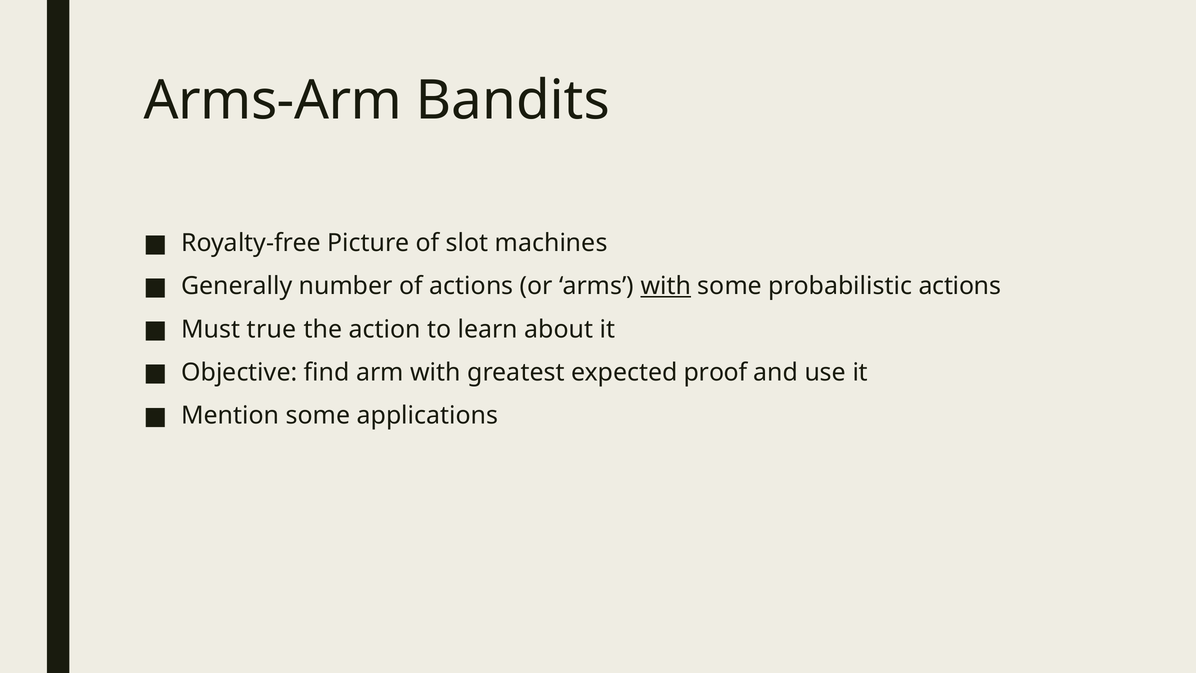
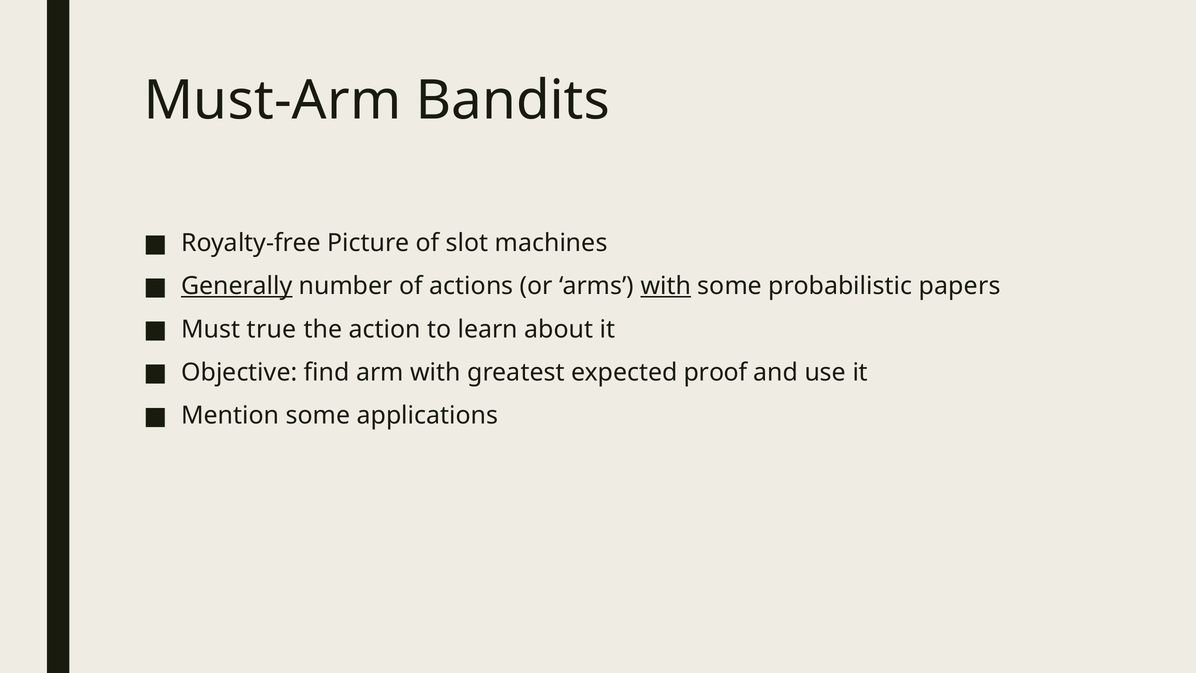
Arms-Arm: Arms-Arm -> Must-Arm
Generally underline: none -> present
probabilistic actions: actions -> papers
